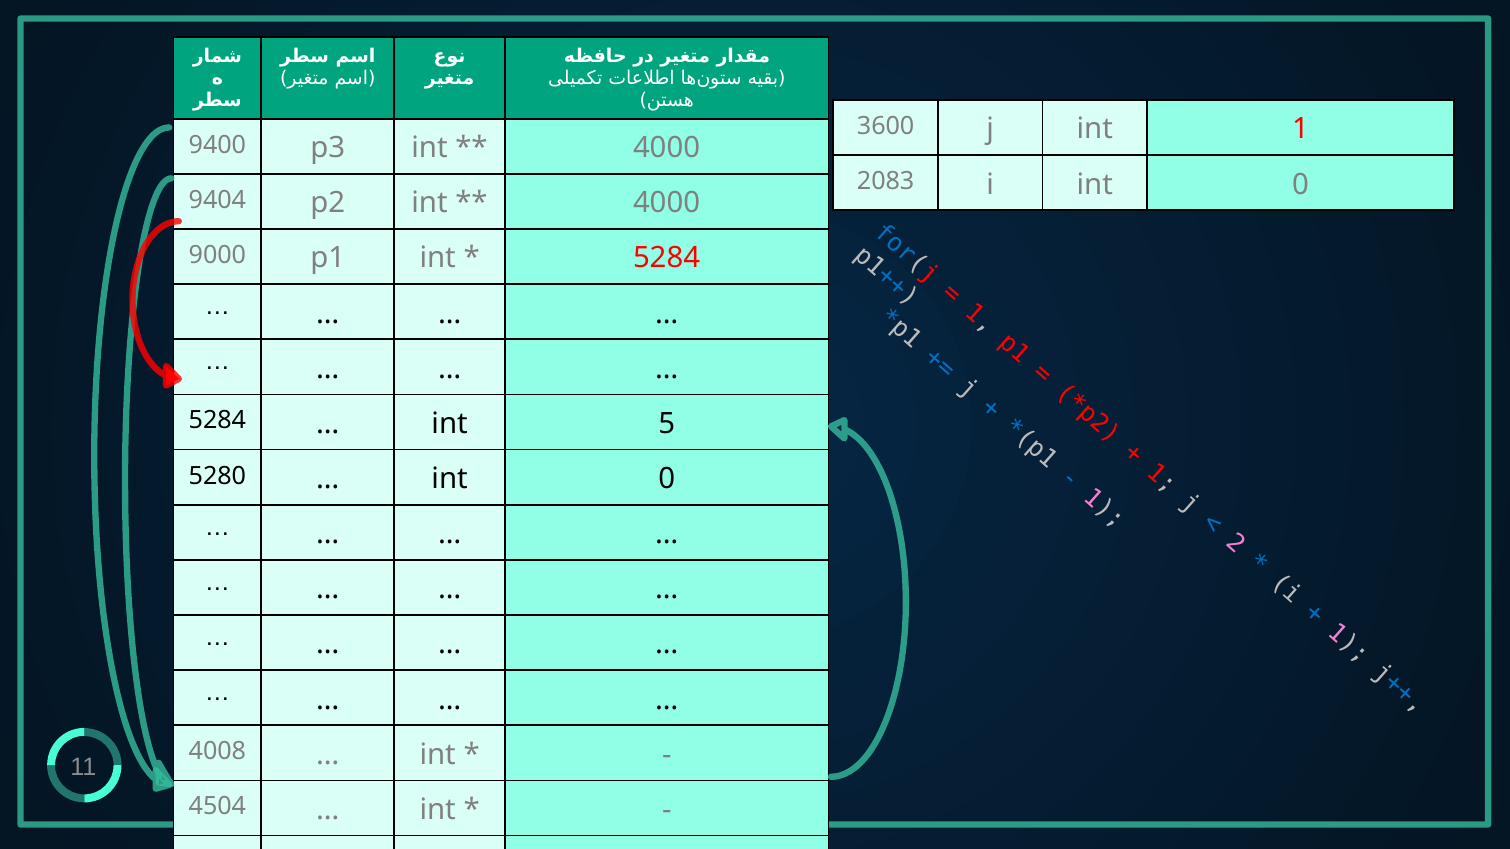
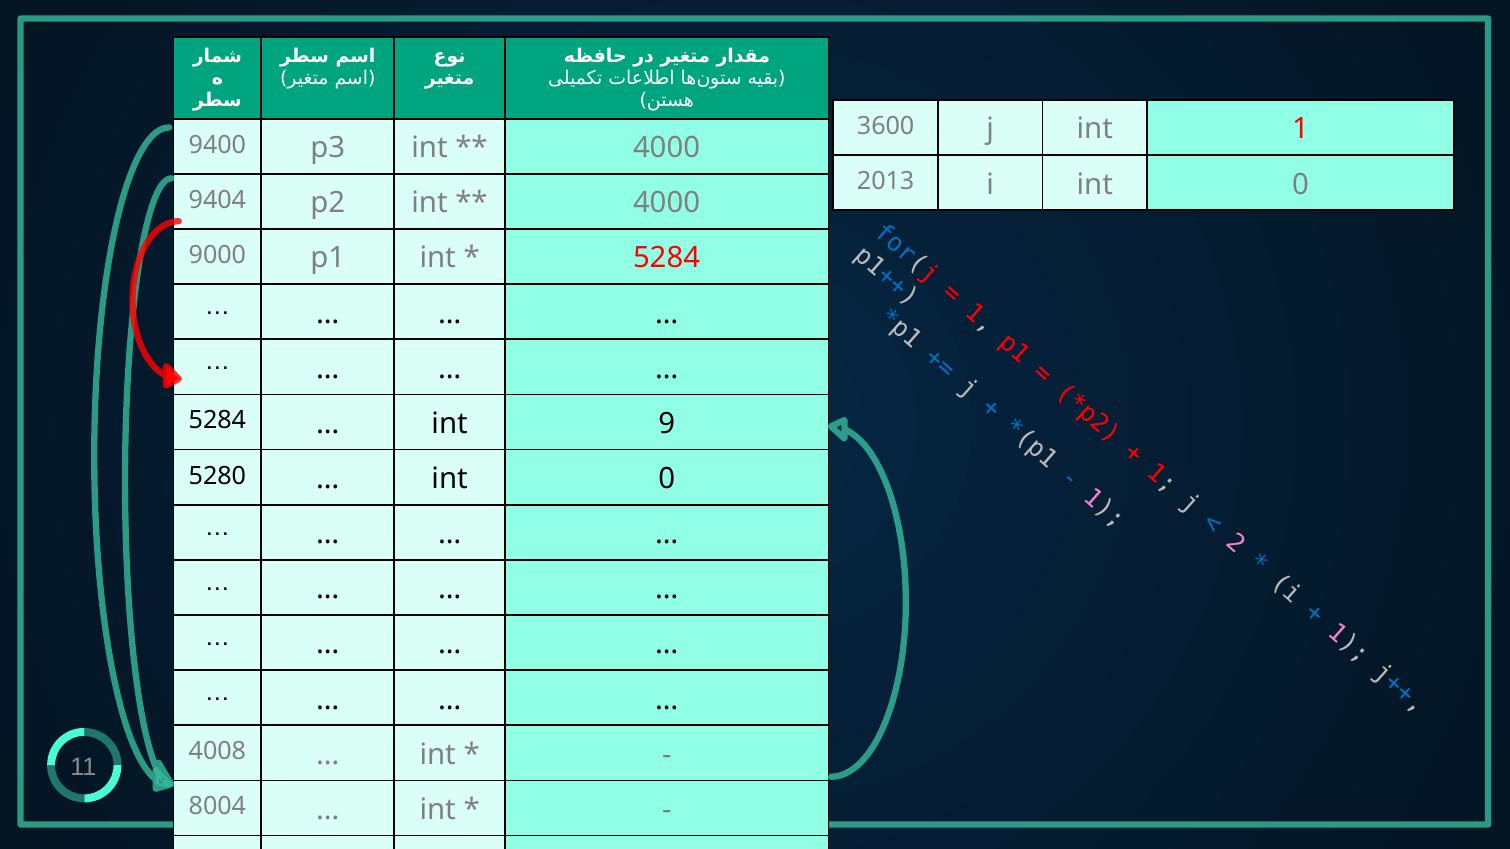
2083: 2083 -> 2013
5: 5 -> 9
4504: 4504 -> 8004
